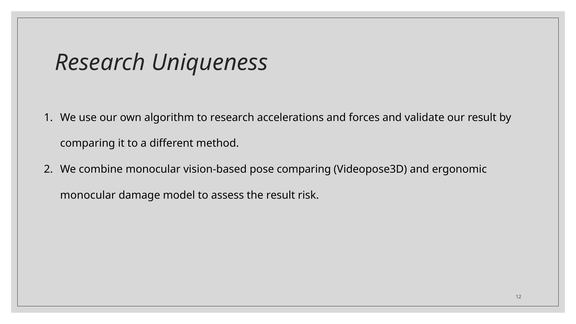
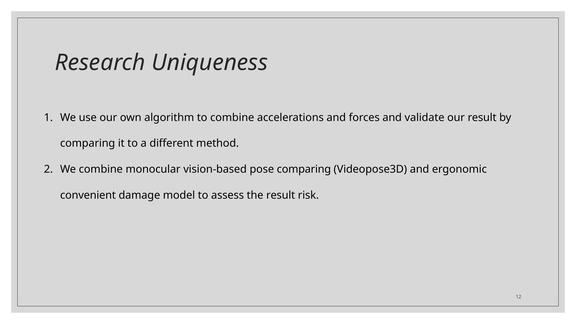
to research: research -> combine
monocular at (88, 195): monocular -> convenient
